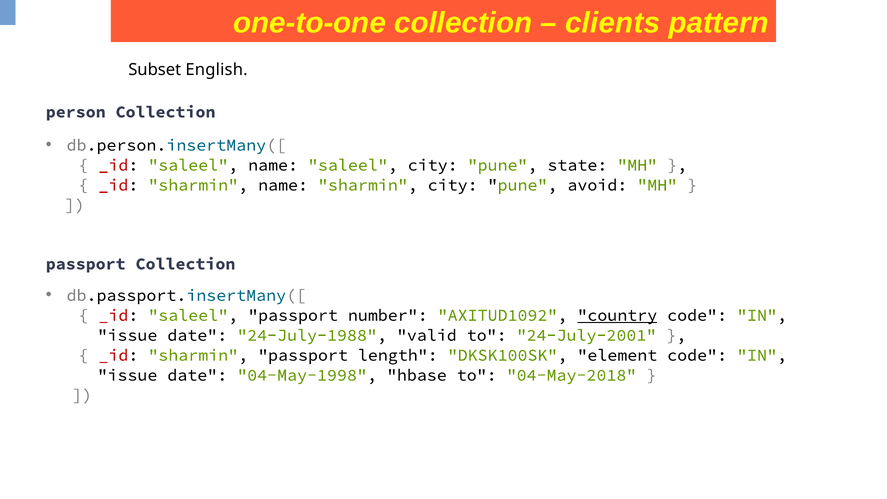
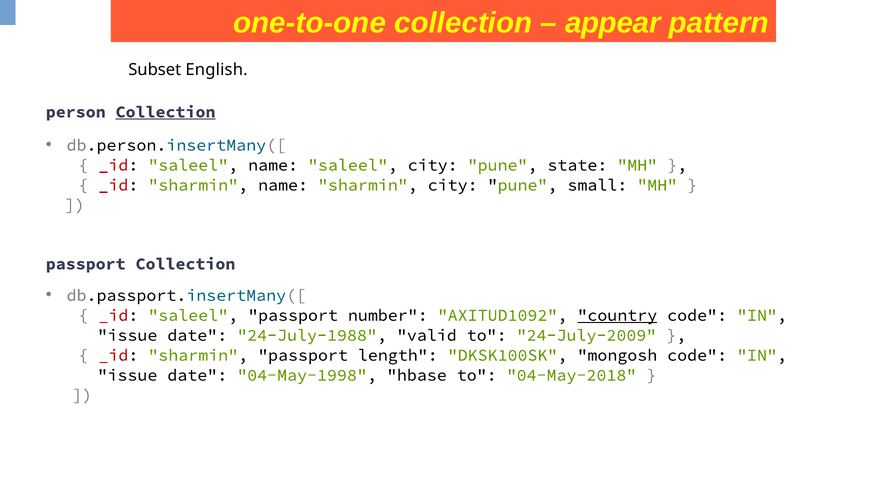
clients: clients -> appear
Collection at (166, 112) underline: none -> present
avoid: avoid -> small
24-July-2001: 24-July-2001 -> 24-July-2009
element: element -> mongosh
